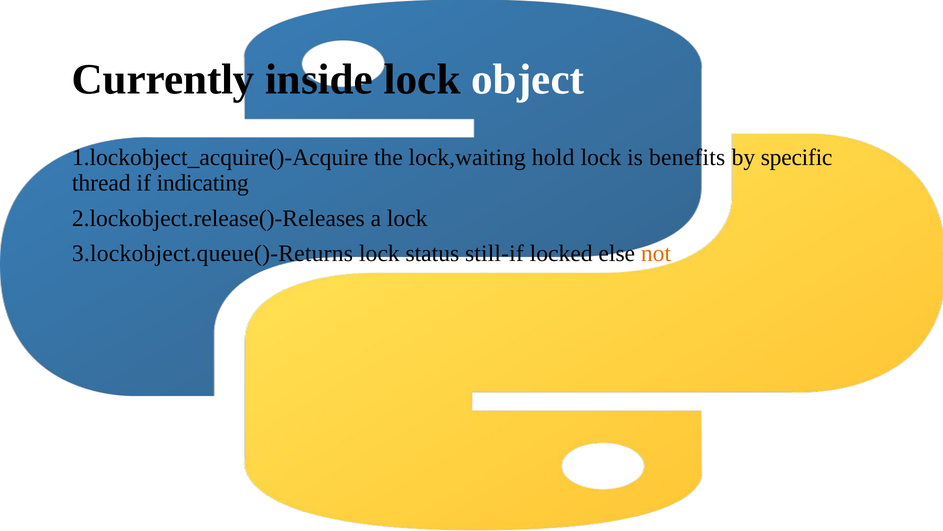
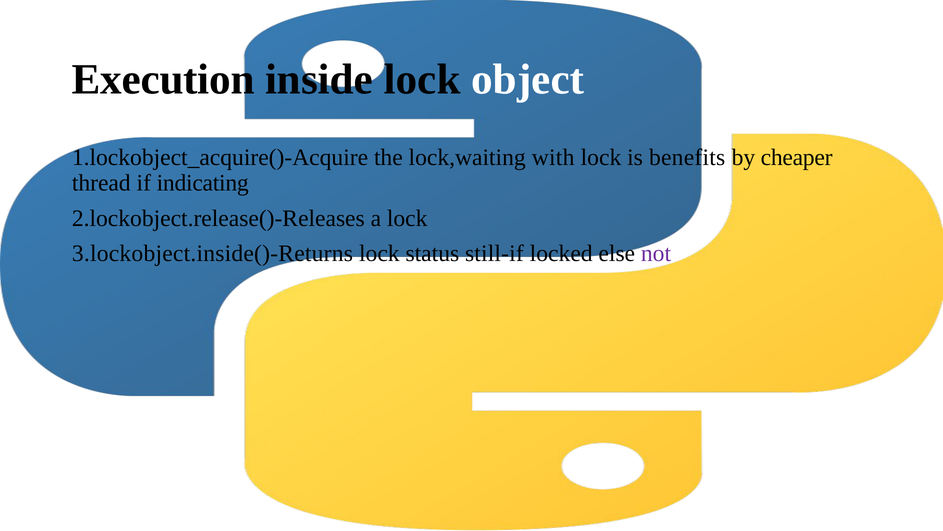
Currently: Currently -> Execution
hold: hold -> with
specific: specific -> cheaper
3.lockobject.queue()-Returns: 3.lockobject.queue()-Returns -> 3.lockobject.inside()-Returns
not colour: orange -> purple
